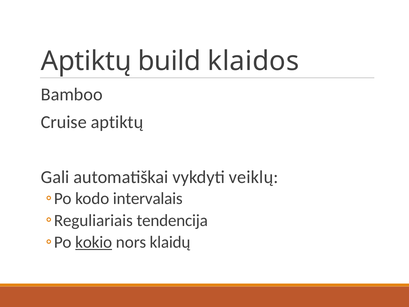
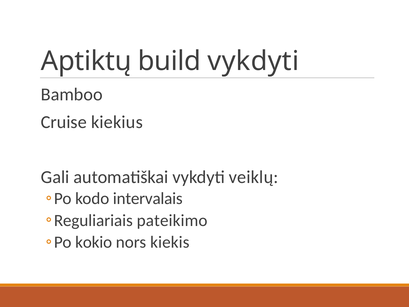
build klaidos: klaidos -> vykdyti
Cruise aptiktų: aptiktų -> kiekius
tendencija: tendencija -> pateikimo
kokio underline: present -> none
klaidų: klaidų -> kiekis
